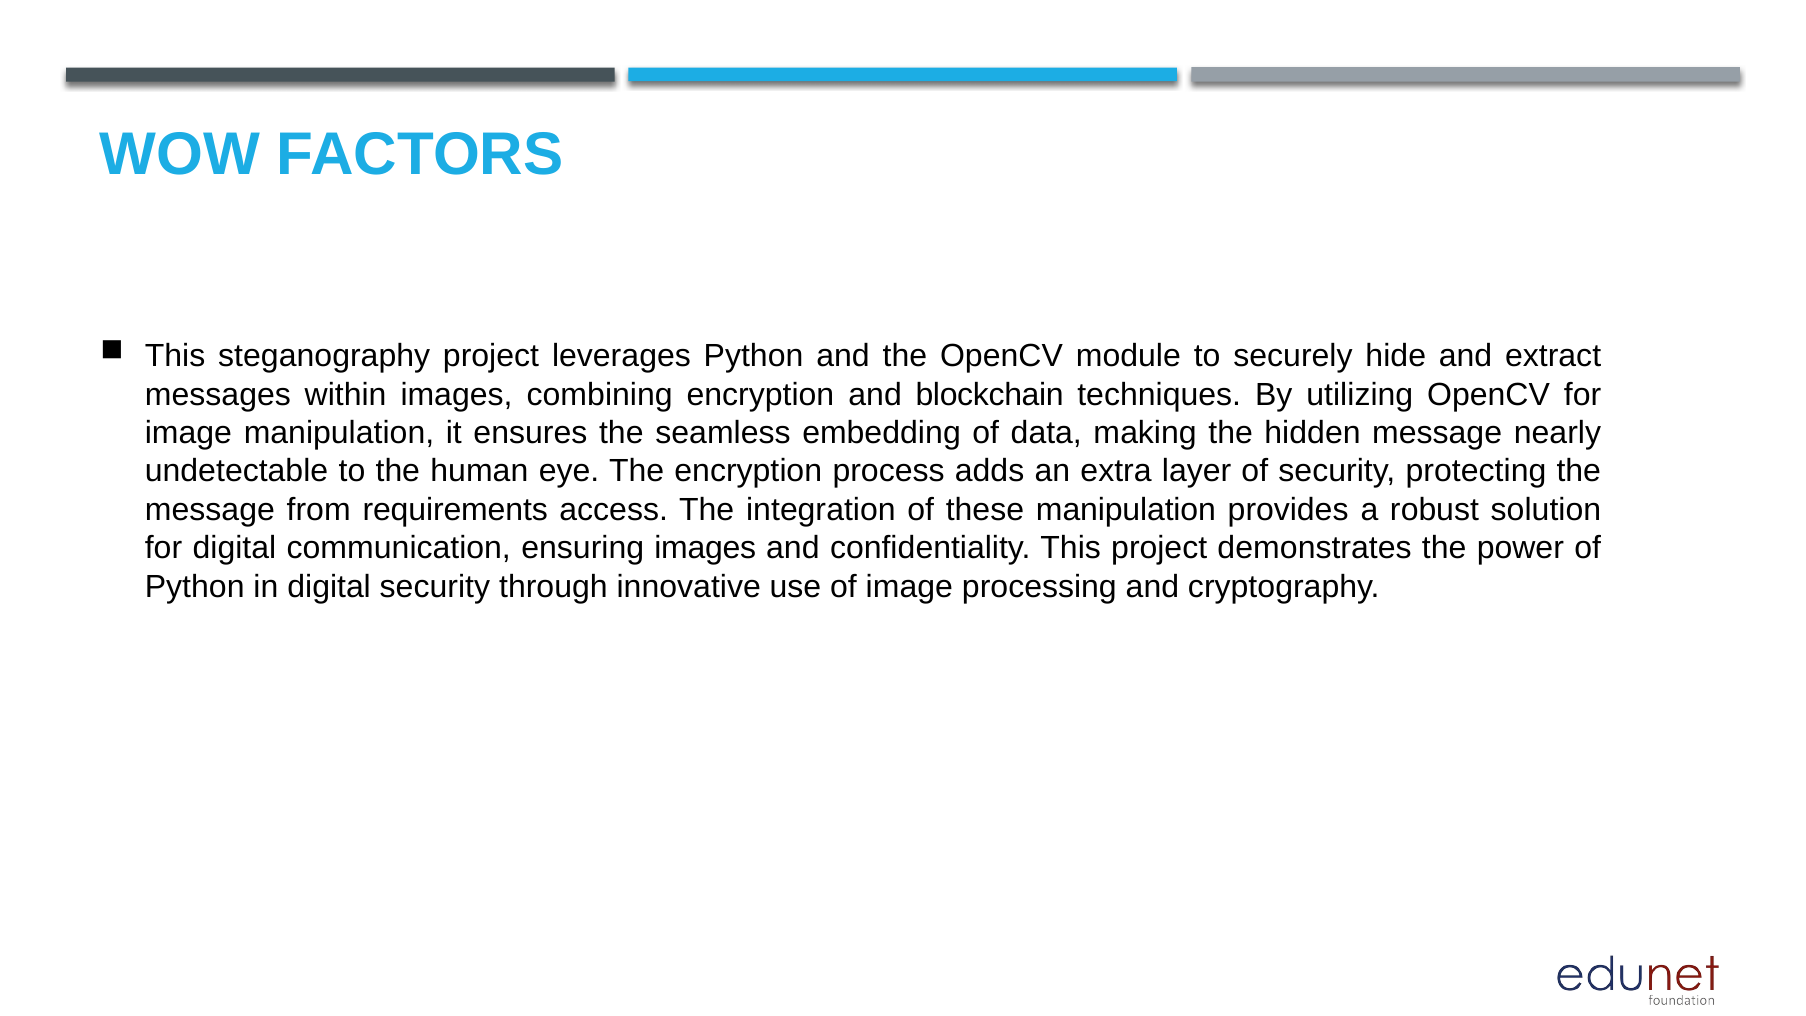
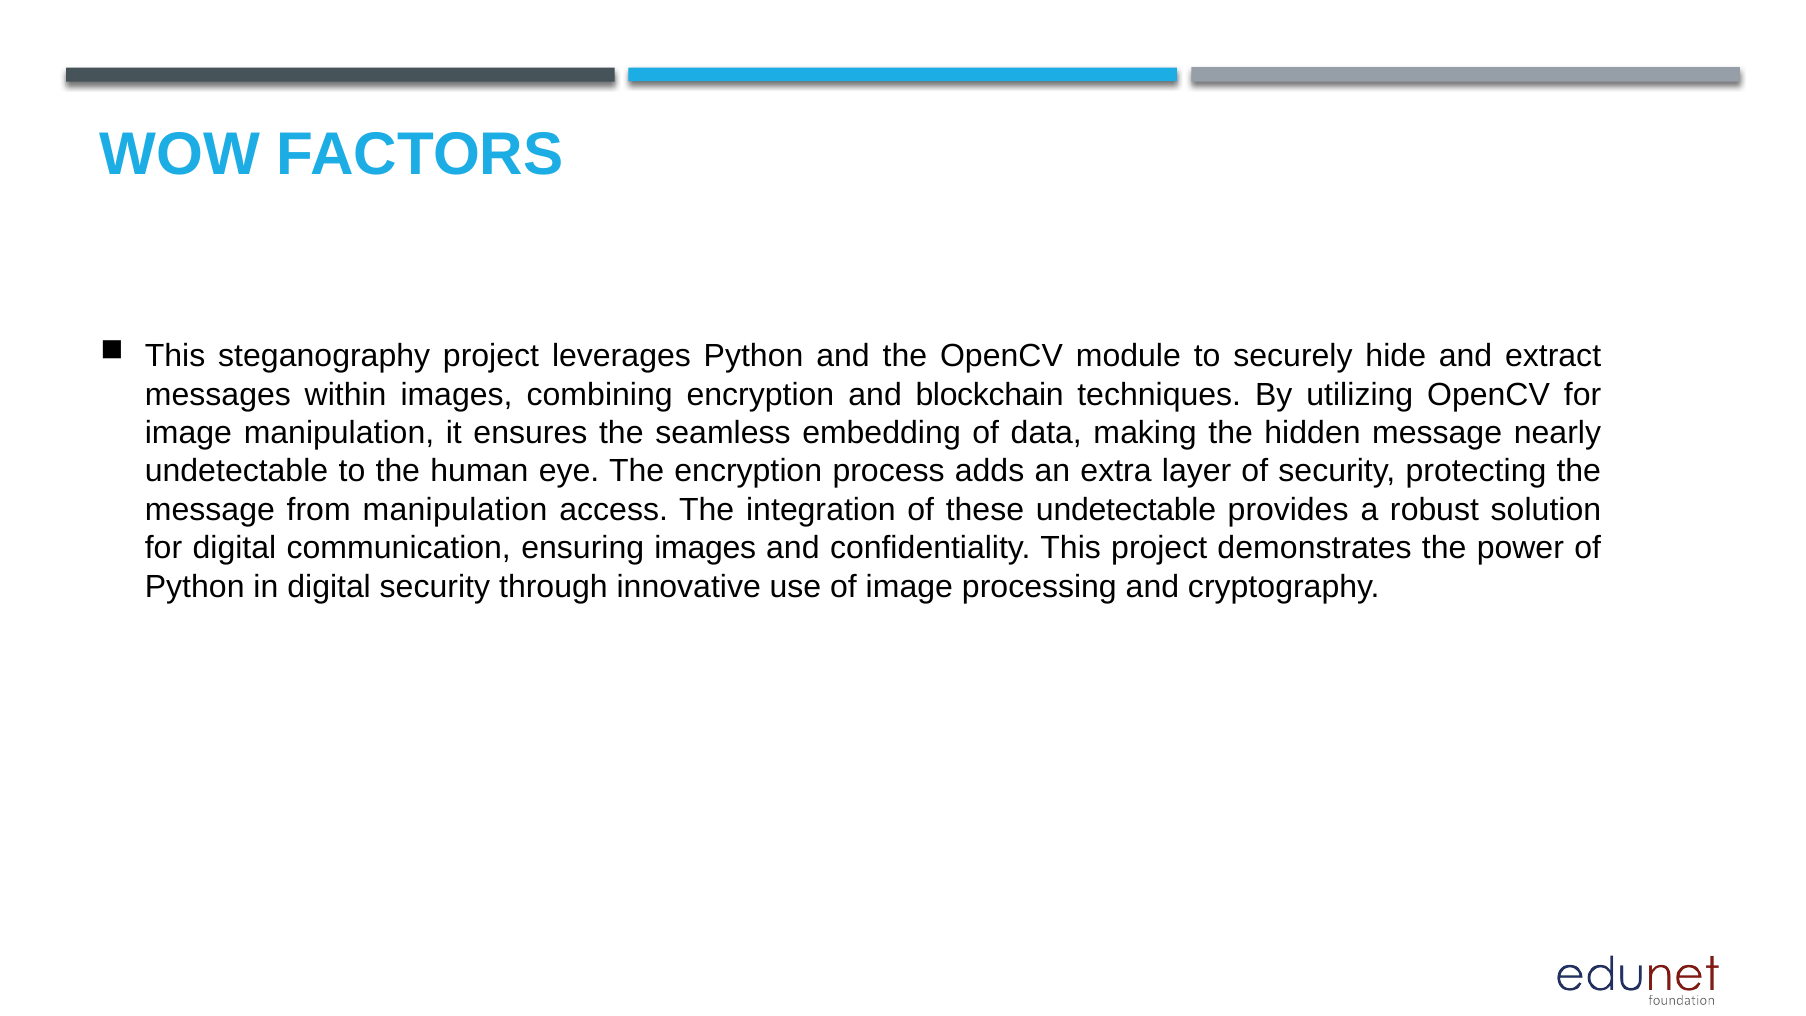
from requirements: requirements -> manipulation
these manipulation: manipulation -> undetectable
